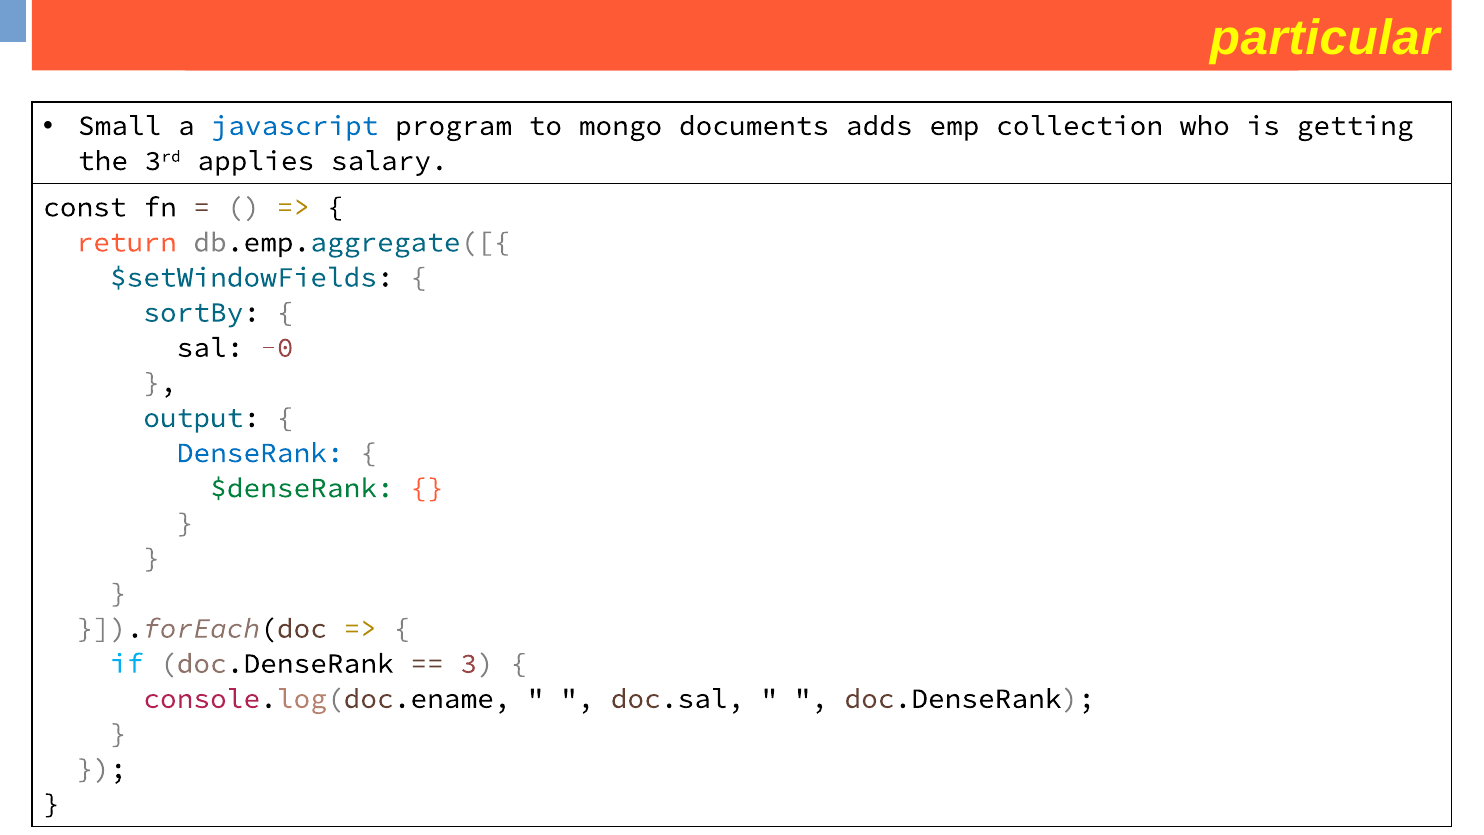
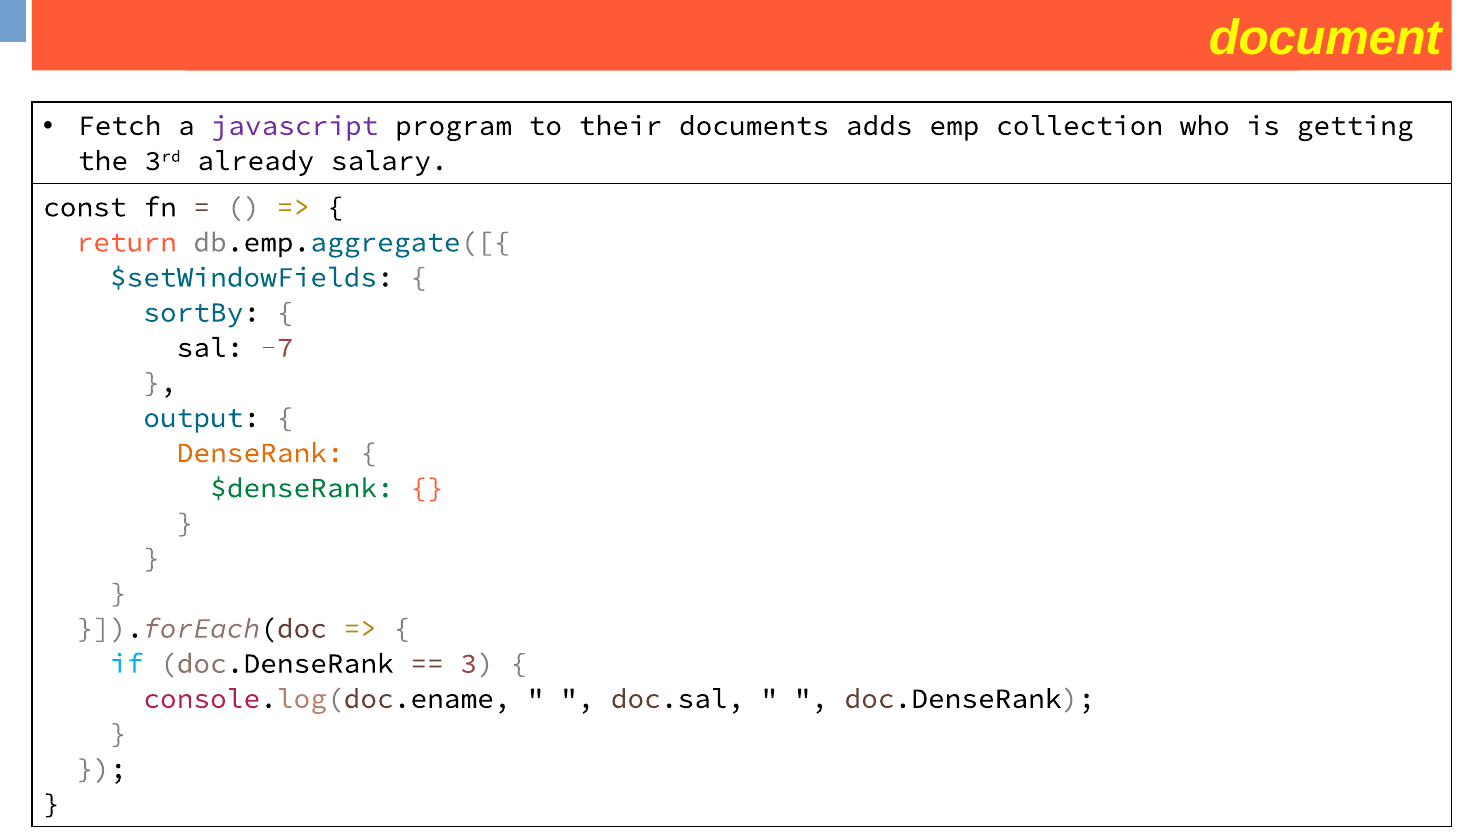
particular: particular -> document
Small: Small -> Fetch
javascript colour: blue -> purple
mongo: mongo -> their
applies: applies -> already
-0: -0 -> -7
DenseRank colour: blue -> orange
